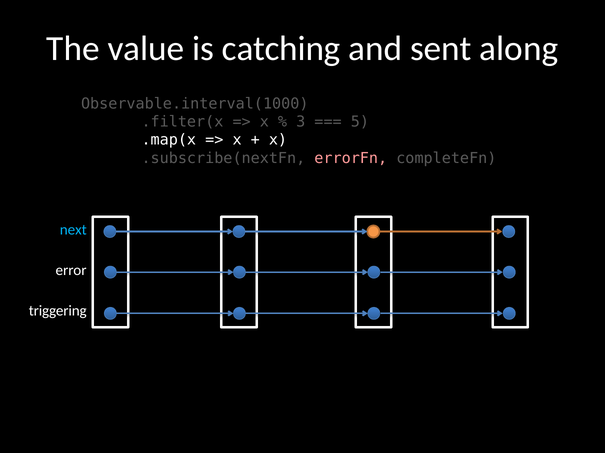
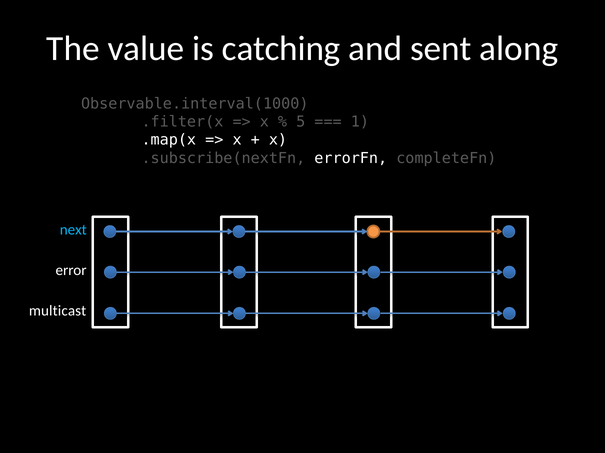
3: 3 -> 5
5: 5 -> 1
errorFn colour: pink -> white
triggering: triggering -> multicast
